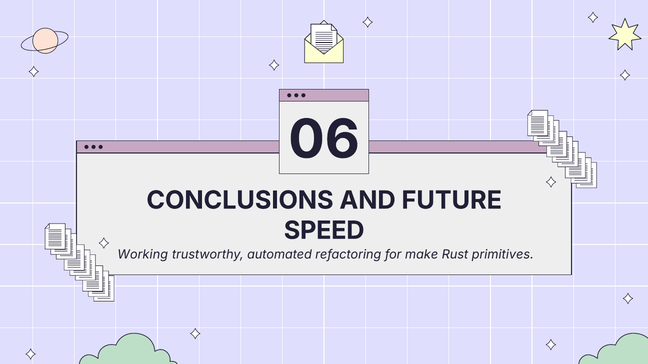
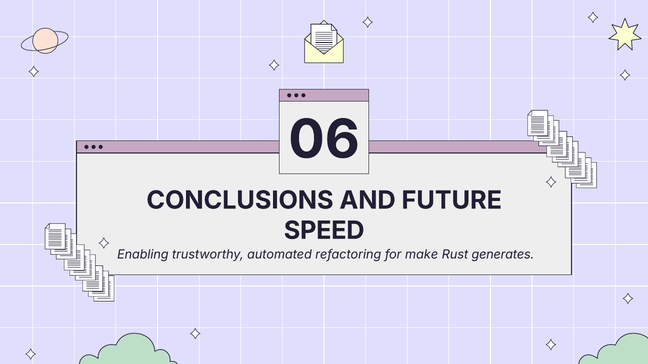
Working: Working -> Enabling
primitives: primitives -> generates
